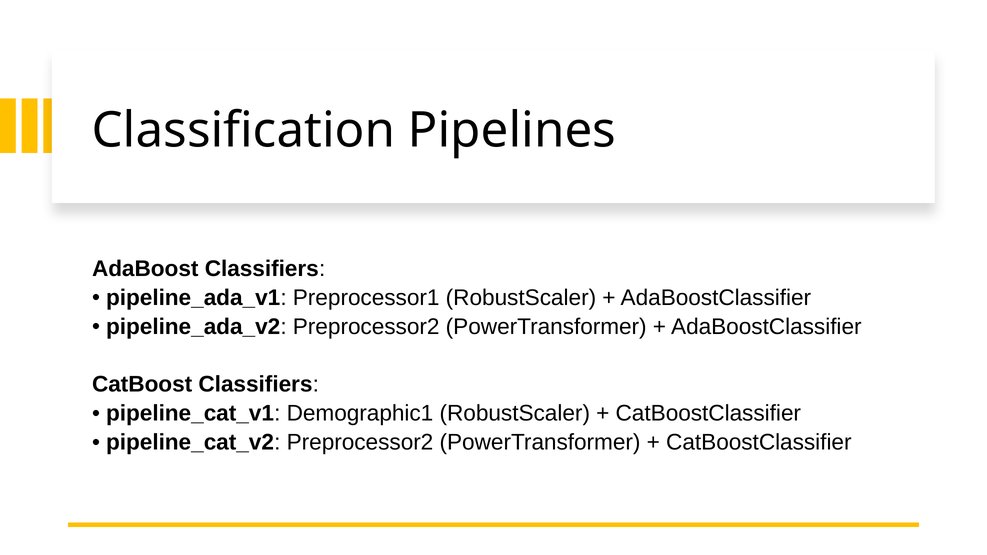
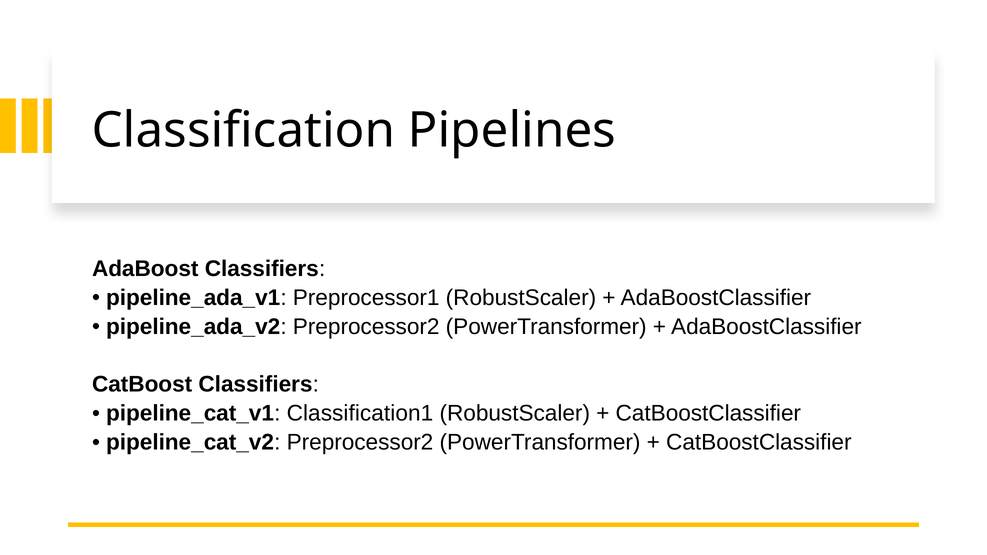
Demographic1: Demographic1 -> Classification1
